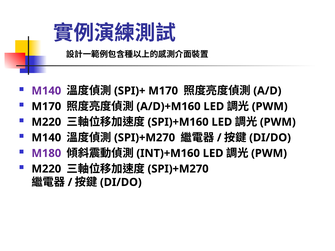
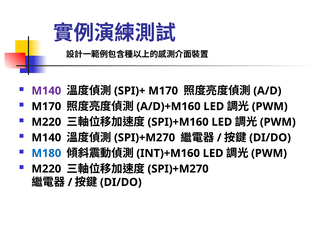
M180 colour: purple -> blue
